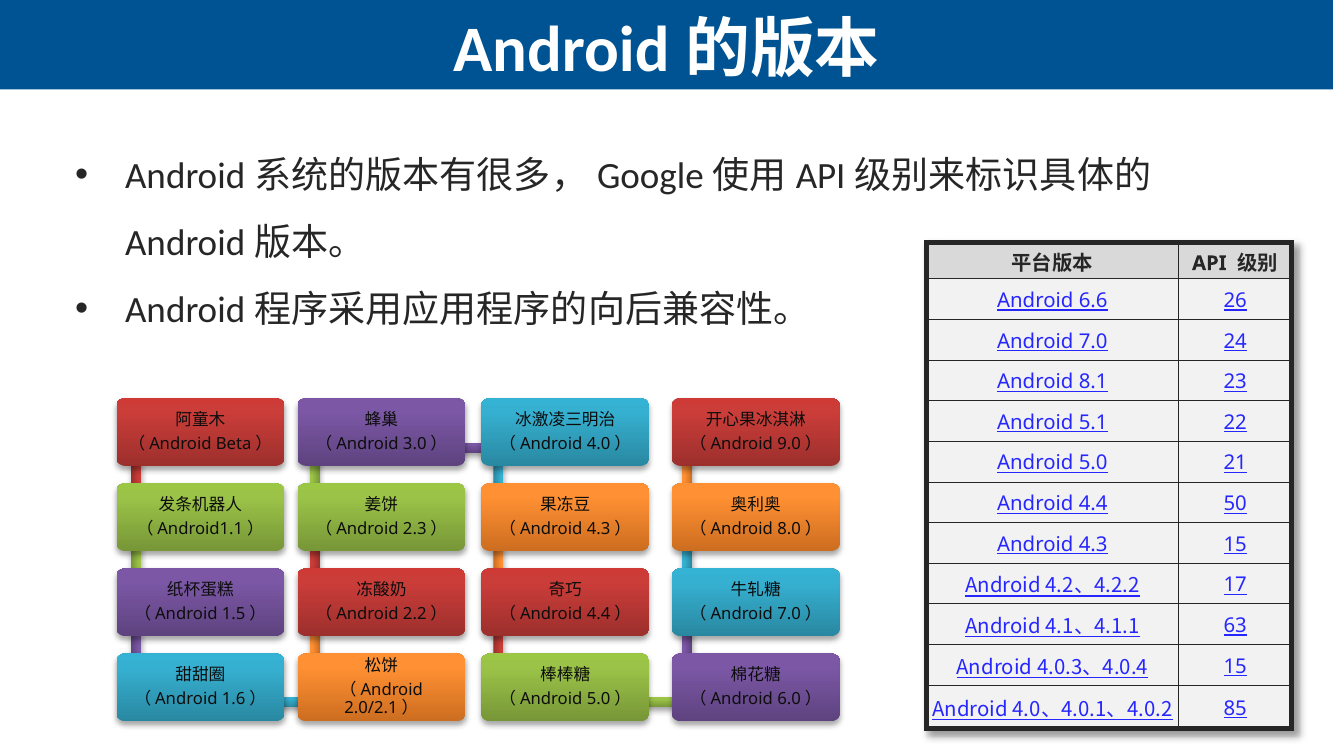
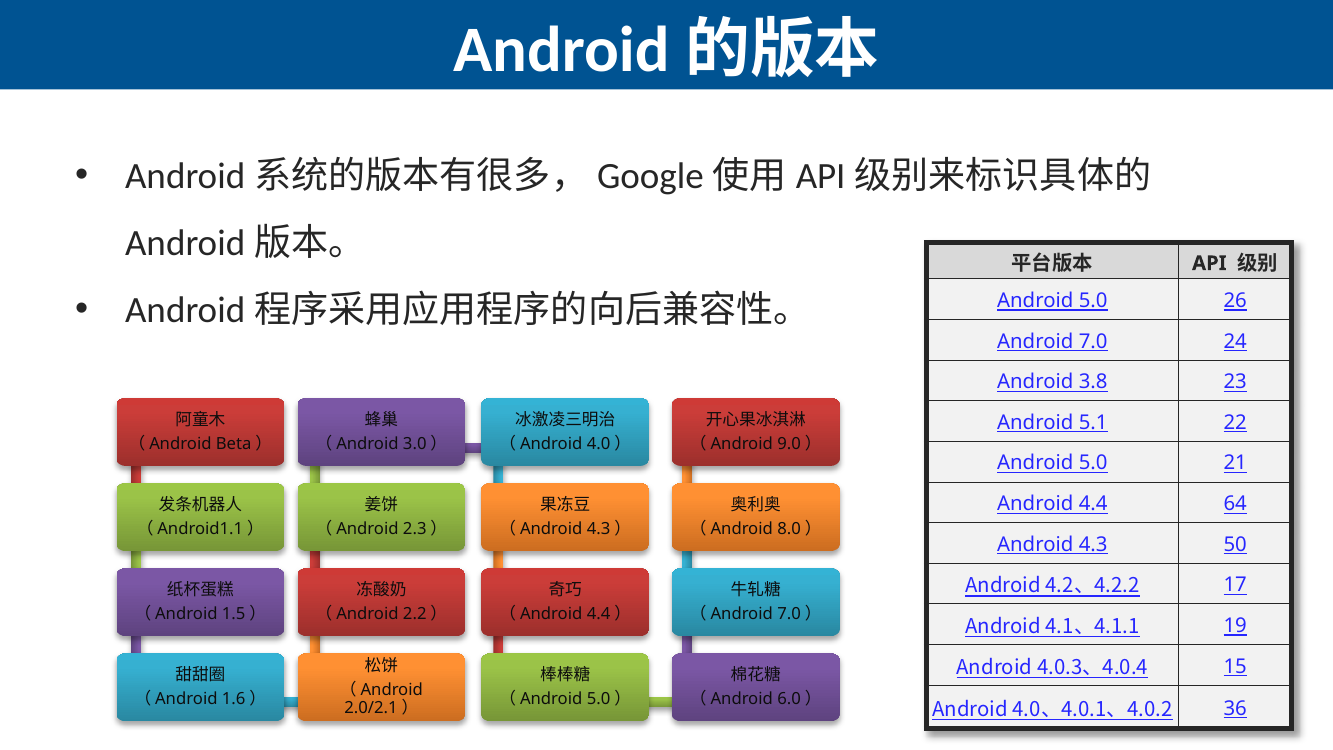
6.6 at (1093, 301): 6.6 -> 5.0
8.1: 8.1 -> 3.8
50: 50 -> 64
4.3 15: 15 -> 50
63: 63 -> 19
85: 85 -> 36
